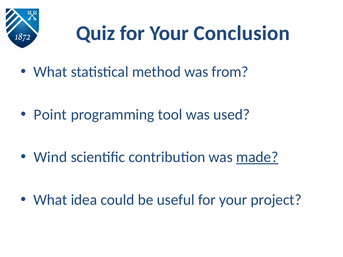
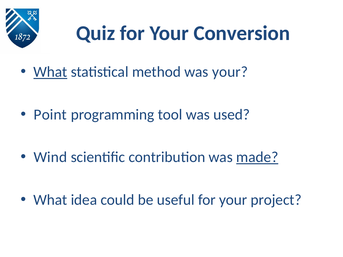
Conclusion: Conclusion -> Conversion
What at (50, 72) underline: none -> present
was from: from -> your
